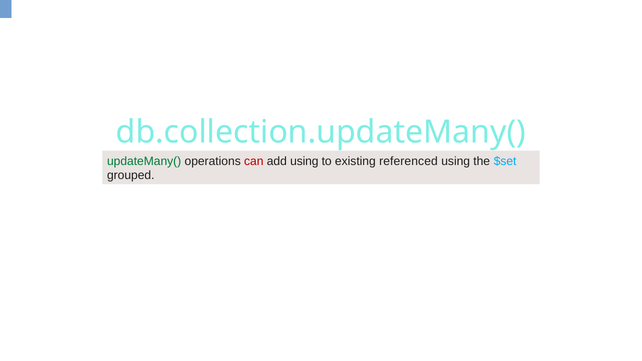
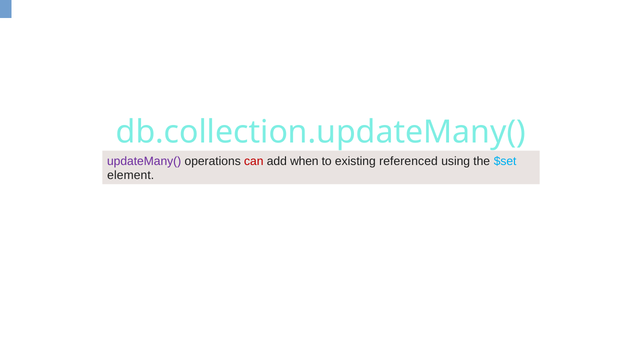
updateMany( colour: green -> purple
add using: using -> when
grouped: grouped -> element
